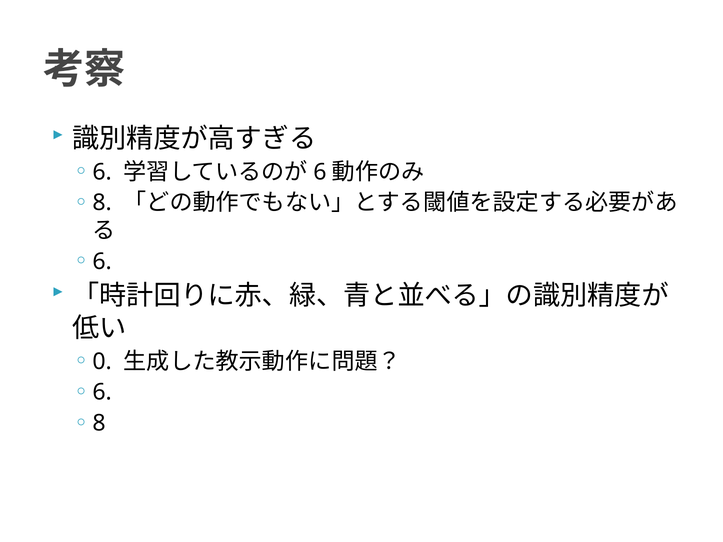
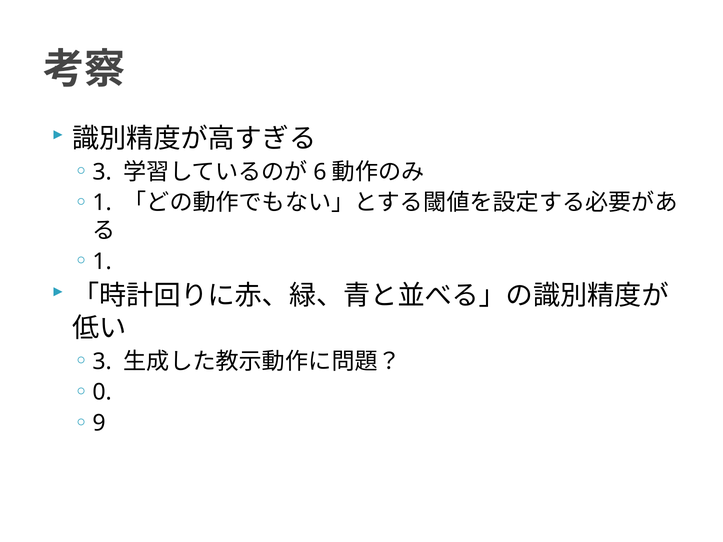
6 at (102, 172): 6 -> 3
8 at (102, 203): 8 -> 1
6 at (102, 262): 6 -> 1
0 at (102, 362): 0 -> 3
6 at (102, 393): 6 -> 0
8 at (99, 424): 8 -> 9
